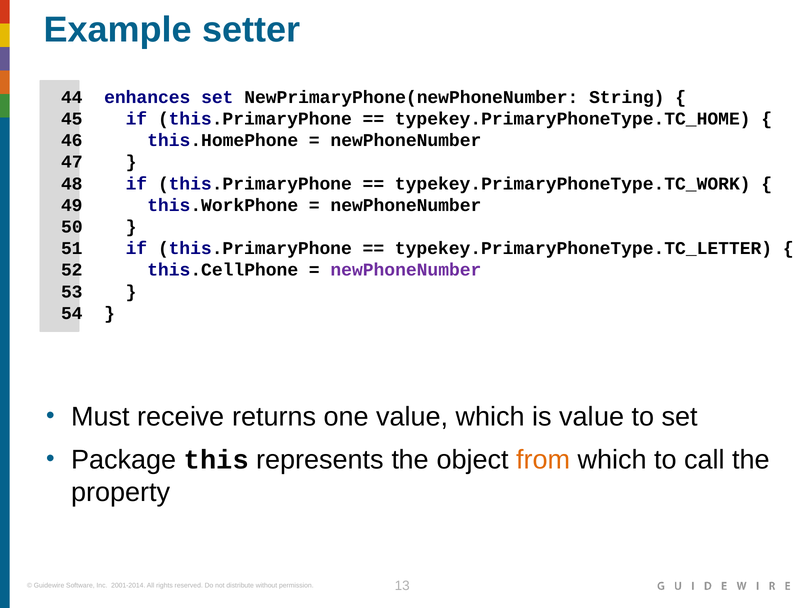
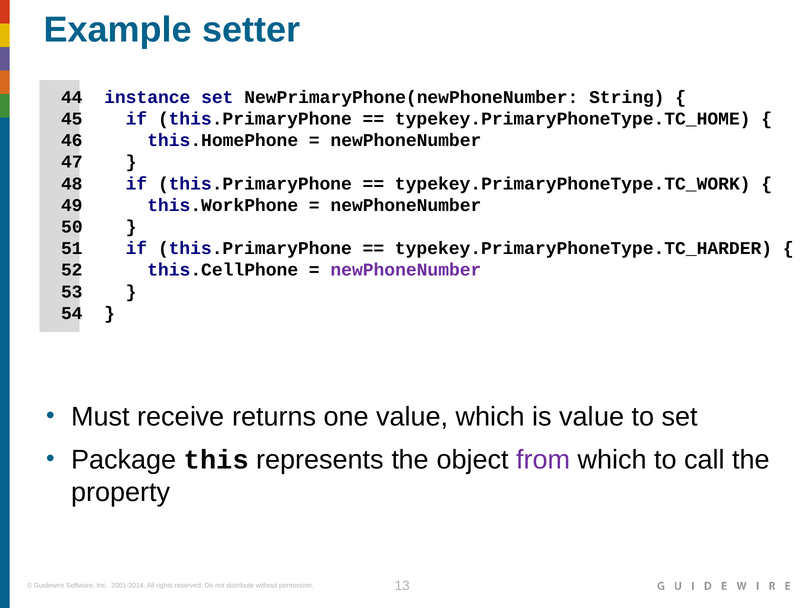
enhances: enhances -> instance
typekey.PrimaryPhoneType.TC_LETTER: typekey.PrimaryPhoneType.TC_LETTER -> typekey.PrimaryPhoneType.TC_HARDER
from colour: orange -> purple
